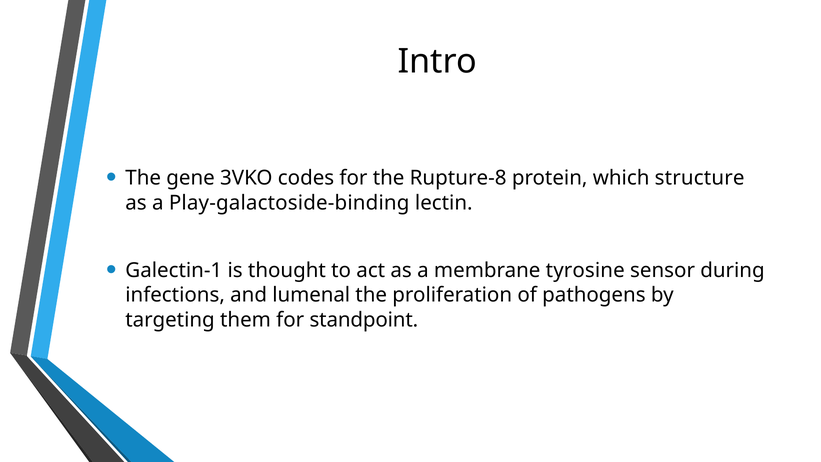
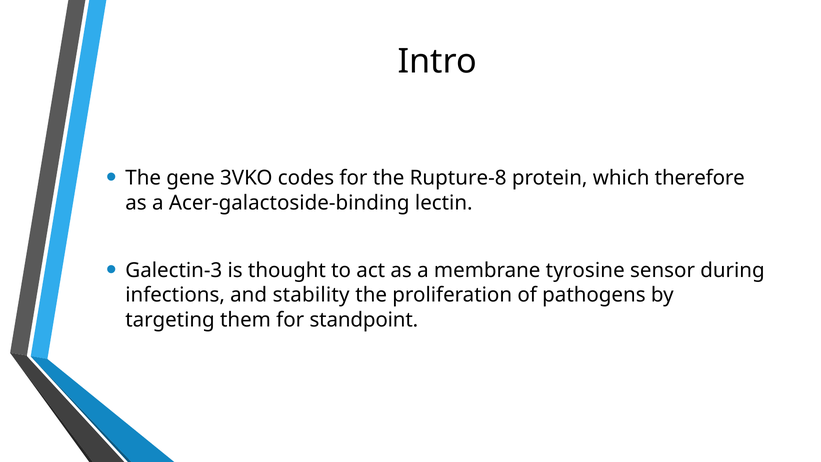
structure: structure -> therefore
Play-galactoside-binding: Play-galactoside-binding -> Acer-galactoside-binding
Galectin-1: Galectin-1 -> Galectin-3
lumenal: lumenal -> stability
